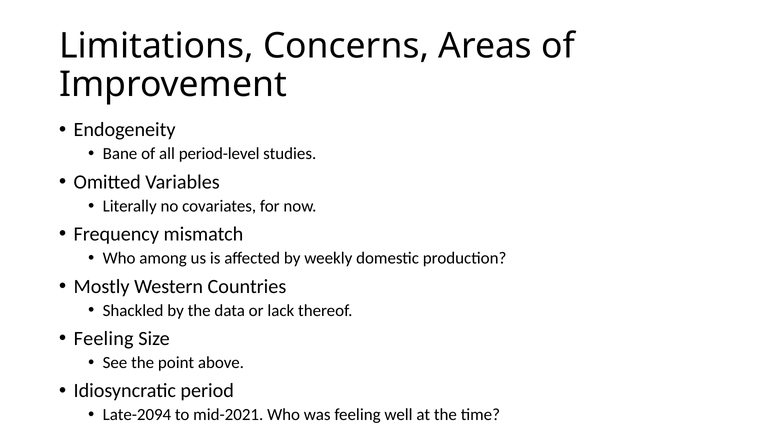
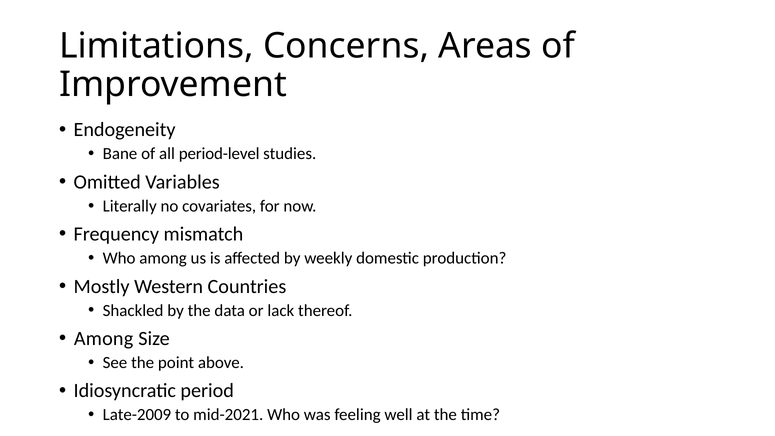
Feeling at (104, 339): Feeling -> Among
Late-2094: Late-2094 -> Late-2009
